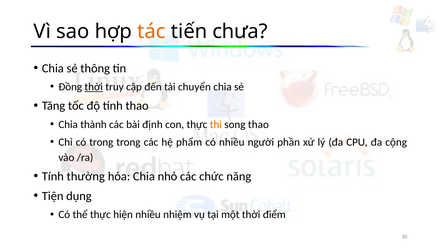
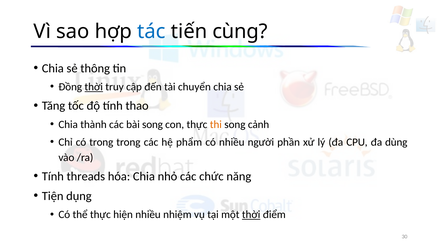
tác colour: orange -> blue
chưa: chưa -> cùng
bài định: định -> song
song thao: thao -> cảnh
cộng: cộng -> dùng
thường: thường -> threads
thời at (251, 215) underline: none -> present
